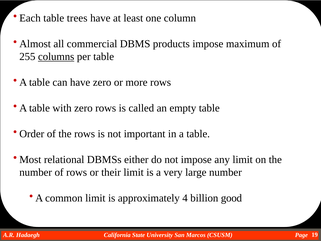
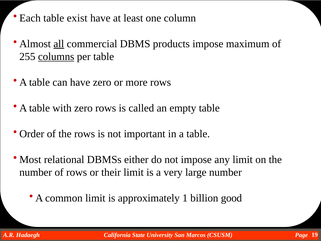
trees: trees -> exist
all underline: none -> present
4: 4 -> 1
